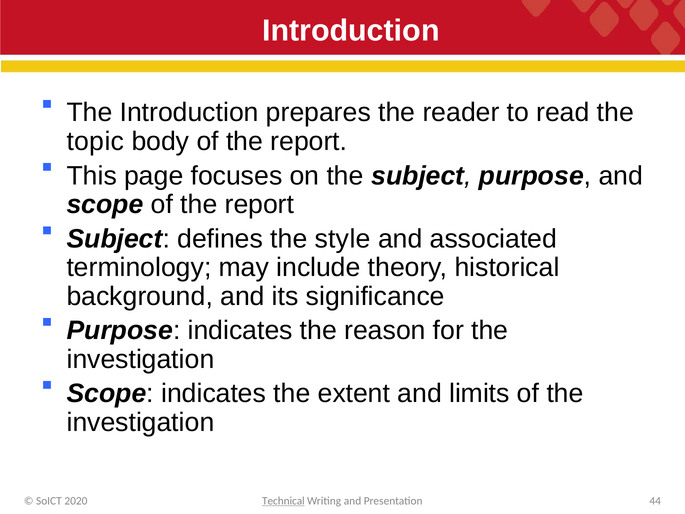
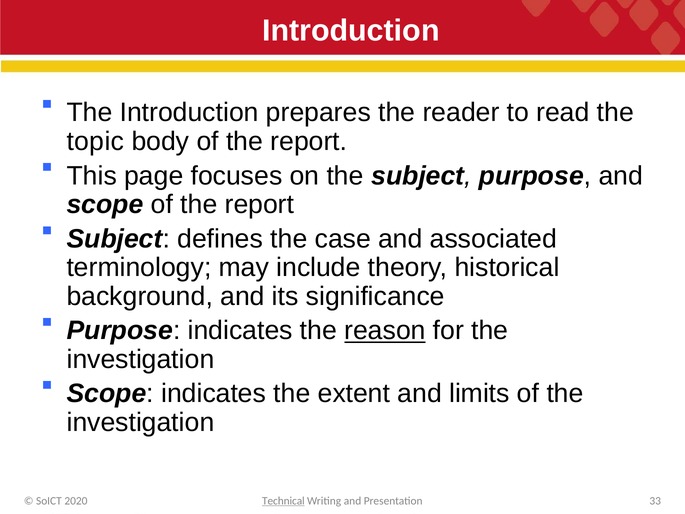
style: style -> case
reason underline: none -> present
44: 44 -> 33
